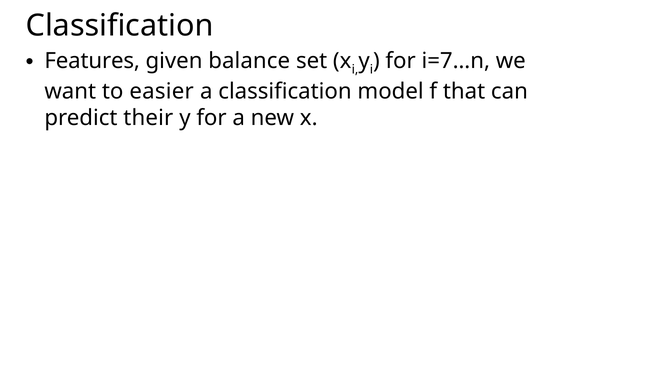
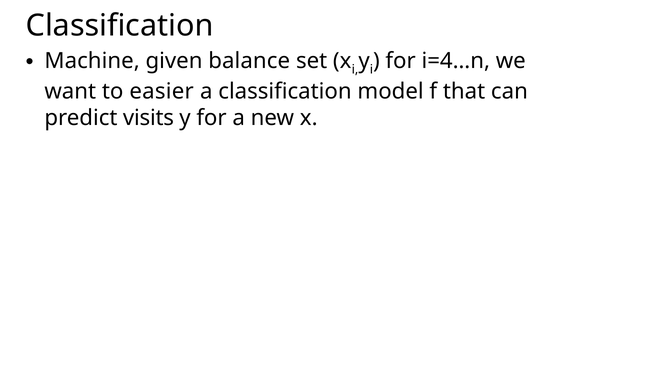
Features: Features -> Machine
i=7…n: i=7…n -> i=4…n
their: their -> visits
